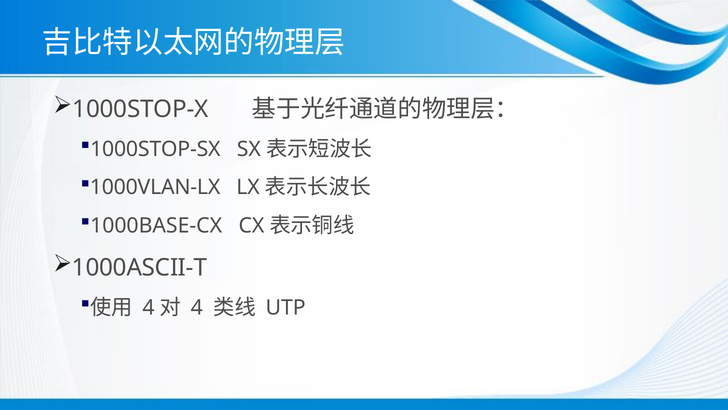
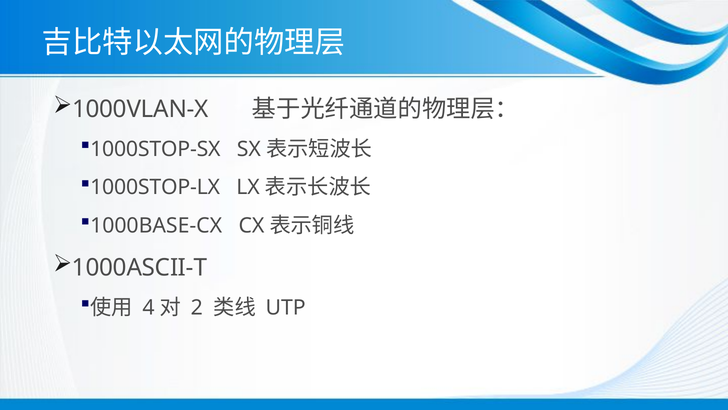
1000STOP-X: 1000STOP-X -> 1000VLAN-X
1000VLAN-LX: 1000VLAN-LX -> 1000STOP-LX
4 at (197, 307): 4 -> 2
